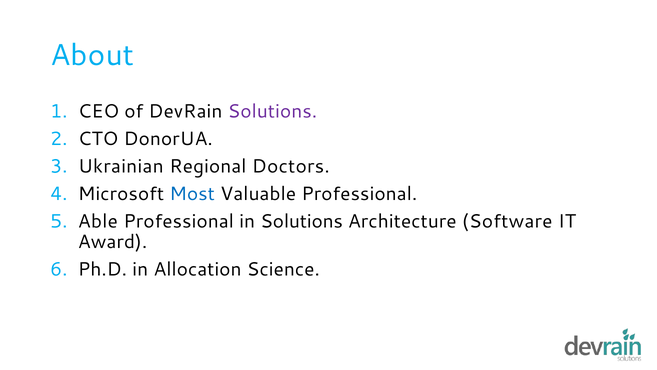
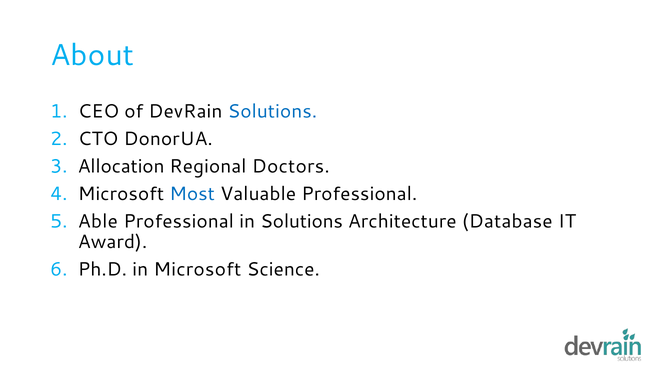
Solutions at (272, 111) colour: purple -> blue
Ukrainian: Ukrainian -> Allocation
Software: Software -> Database
in Allocation: Allocation -> Microsoft
